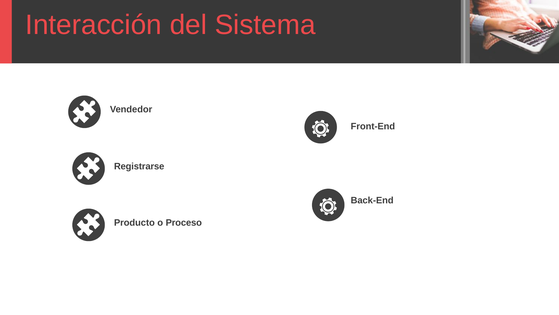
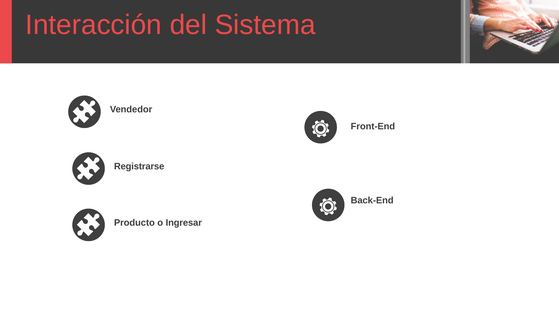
Proceso: Proceso -> Ingresar
